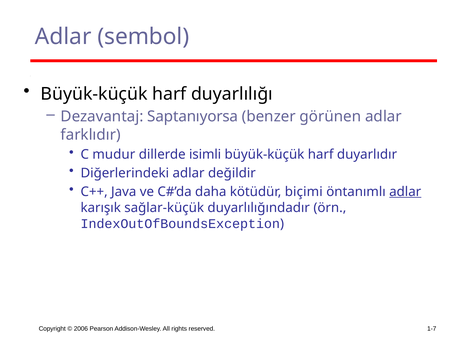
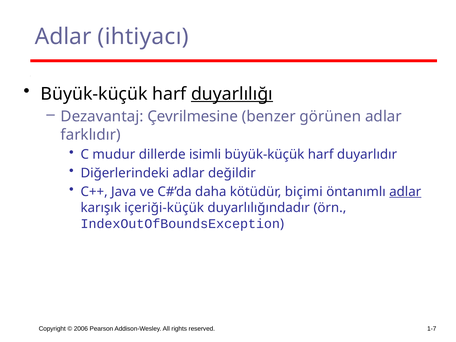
sembol: sembol -> ihtiyacı
duyarlılığı underline: none -> present
Saptanıyorsa: Saptanıyorsa -> Çevrilmesine
sağlar-küçük: sağlar-küçük -> içeriği-küçük
